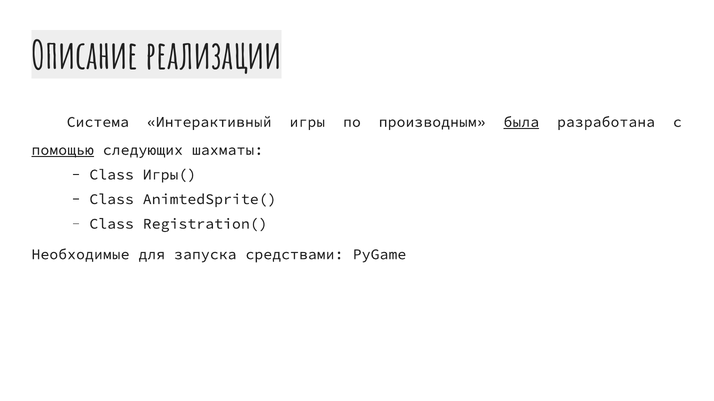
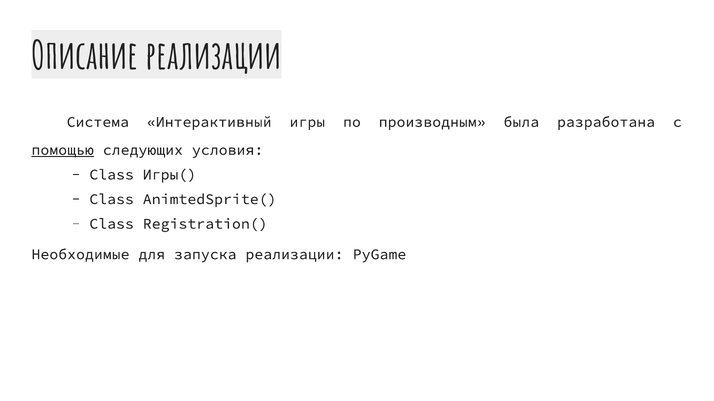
была underline: present -> none
шахматы: шахматы -> условия
запуска средствами: средствами -> реализации
